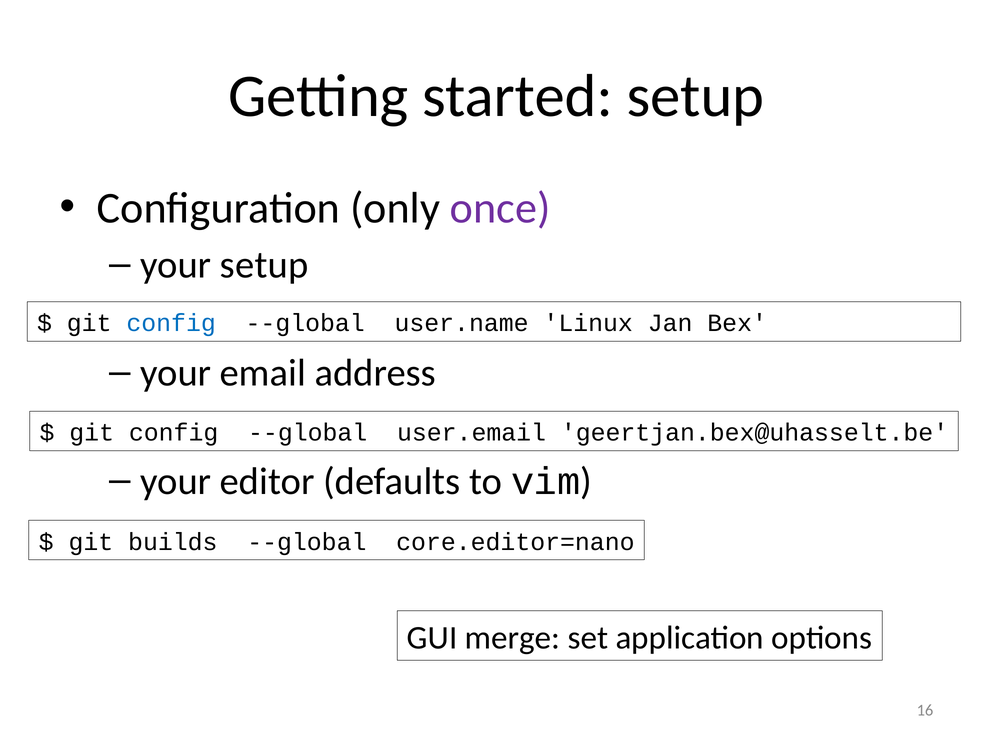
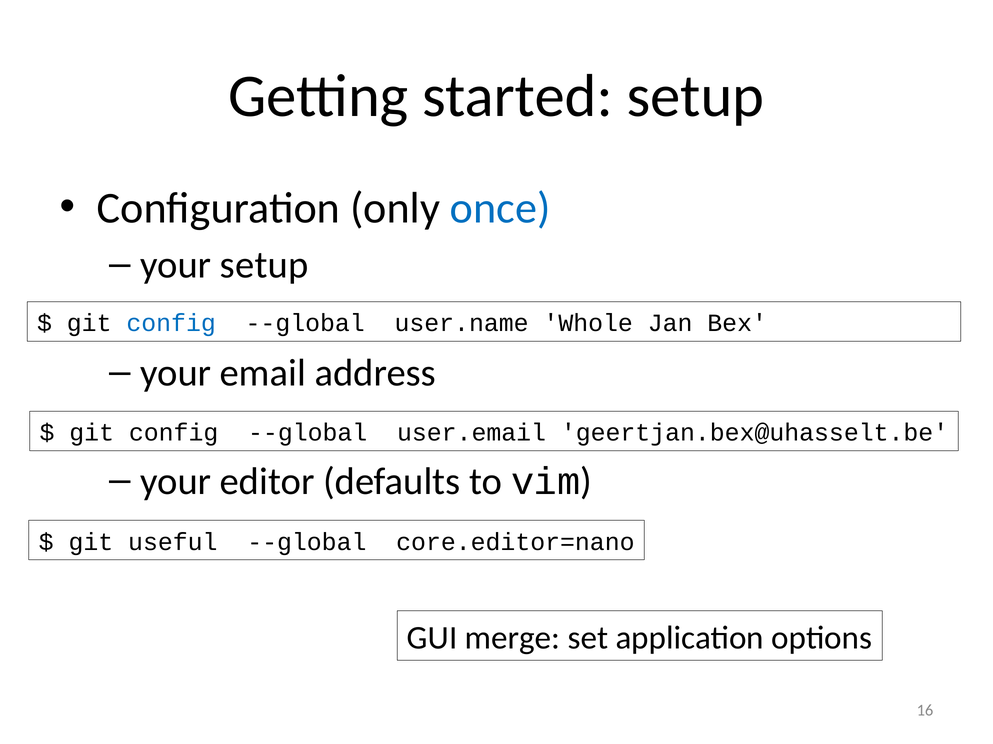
once colour: purple -> blue
Linux: Linux -> Whole
builds: builds -> useful
